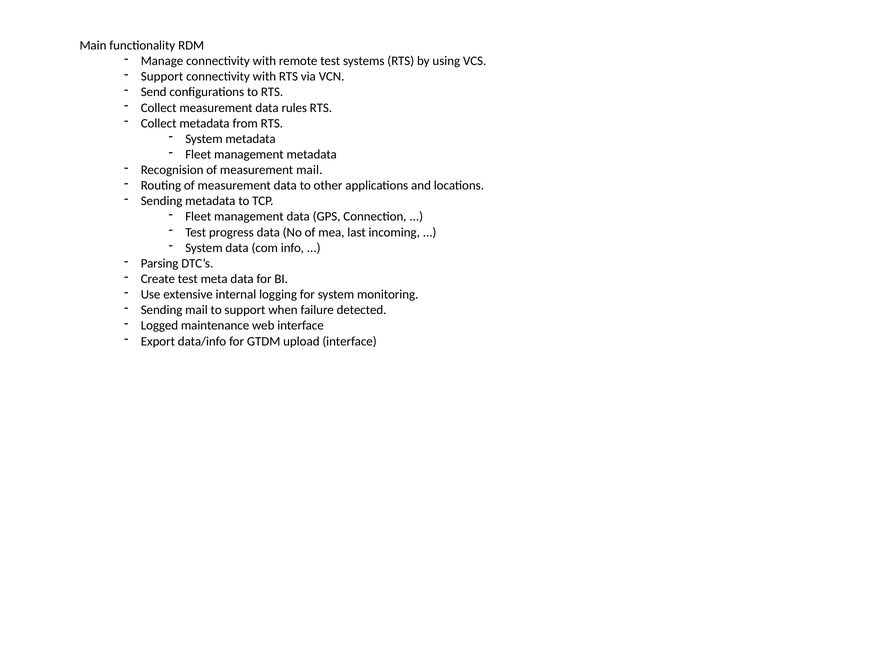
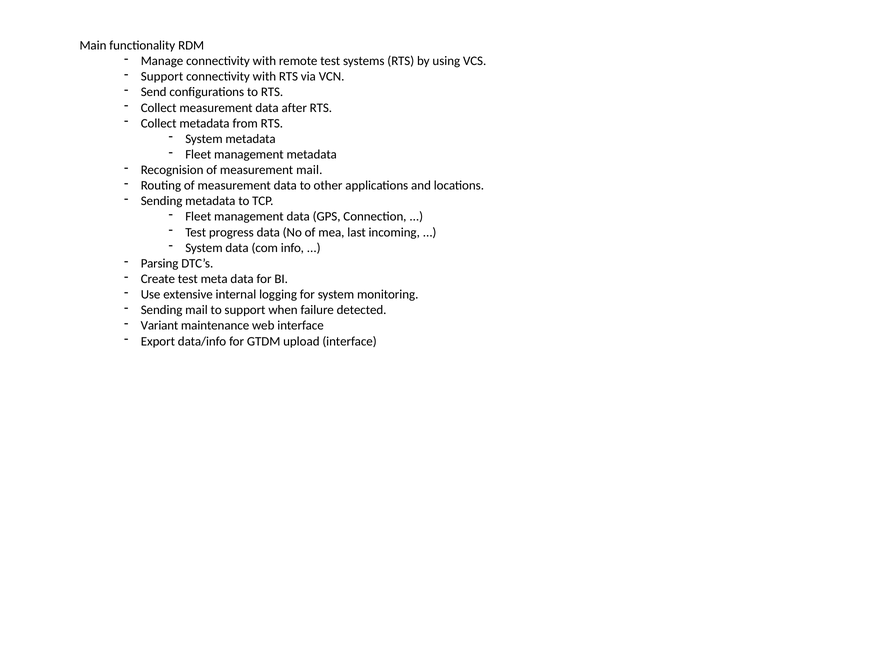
rules: rules -> after
Logged: Logged -> Variant
